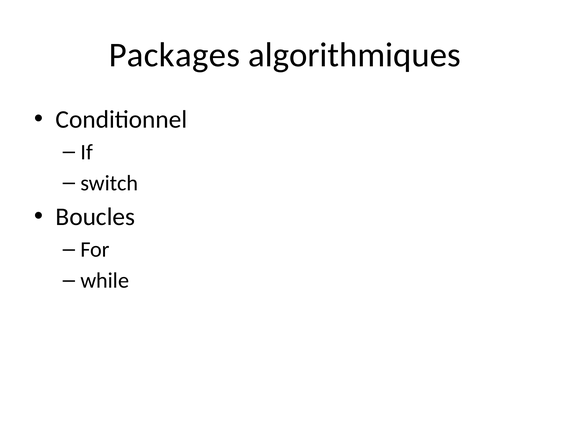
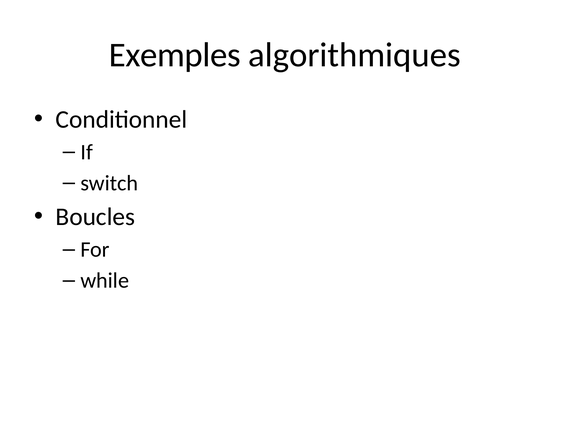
Packages: Packages -> Exemples
